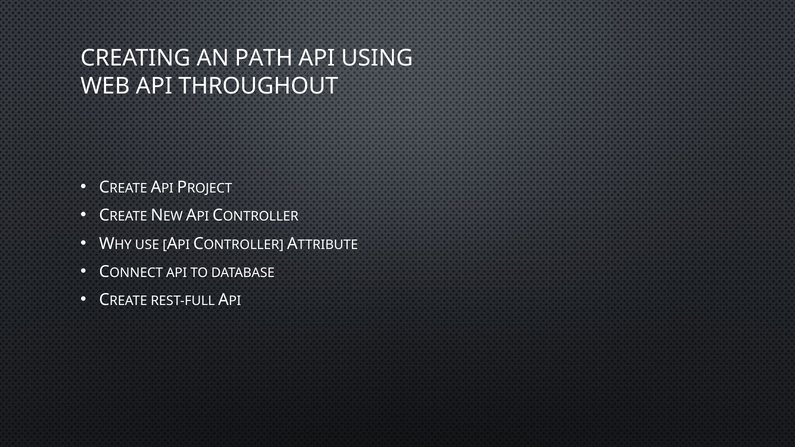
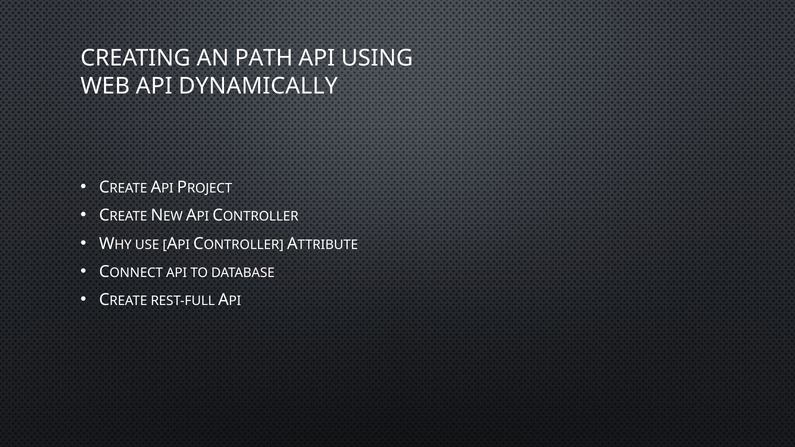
THROUGHOUT: THROUGHOUT -> DYNAMICALLY
